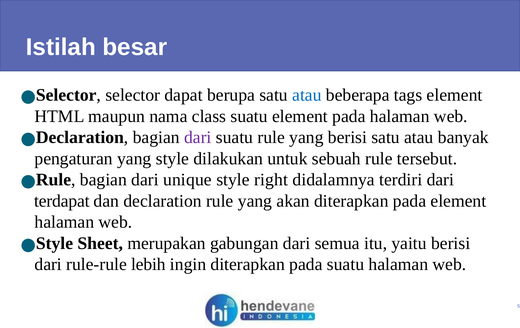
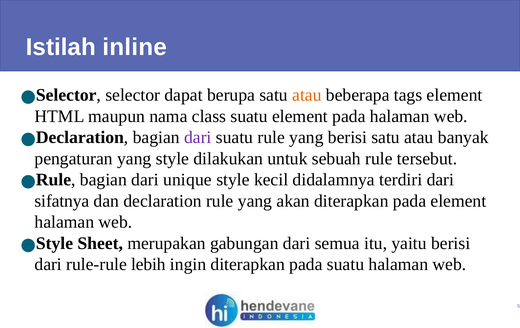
besar: besar -> inline
atau at (307, 95) colour: blue -> orange
right: right -> kecil
terdapat: terdapat -> sifatnya
